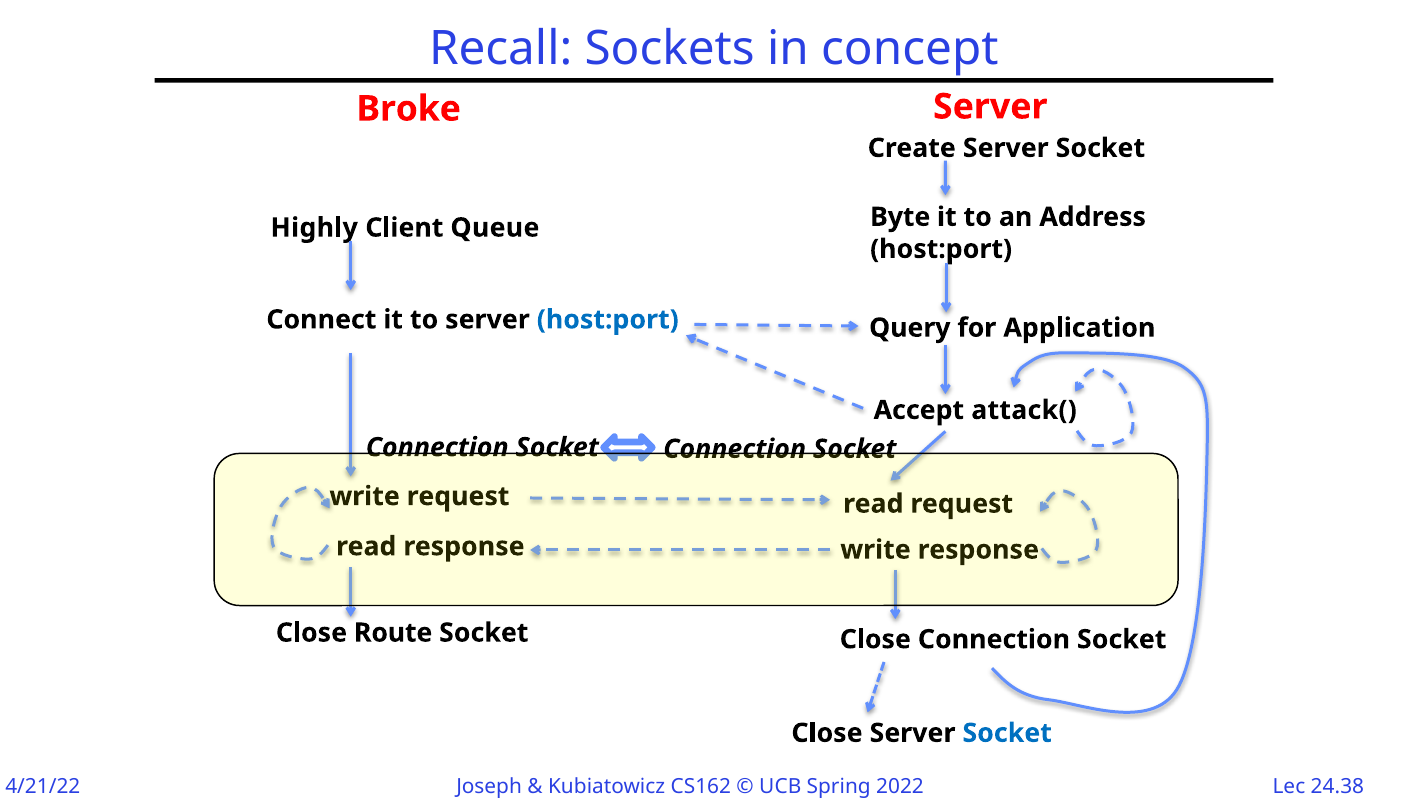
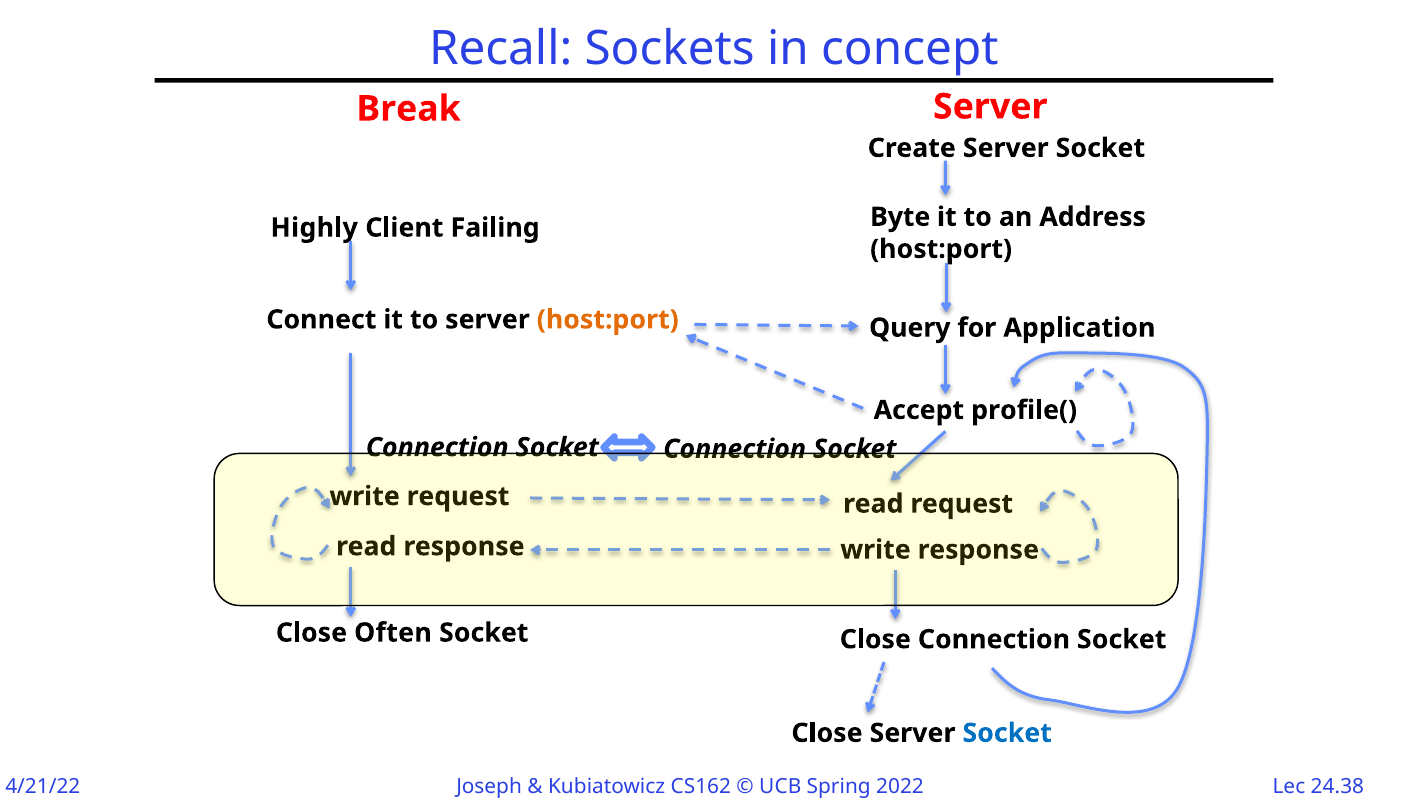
Broke: Broke -> Break
Queue: Queue -> Failing
host:port at (608, 320) colour: blue -> orange
attack(: attack( -> profile(
Route: Route -> Often
